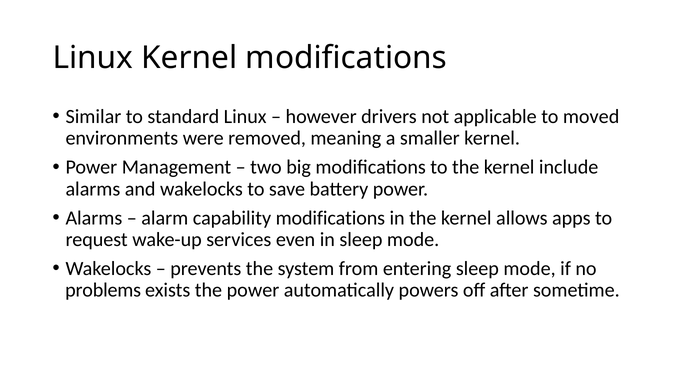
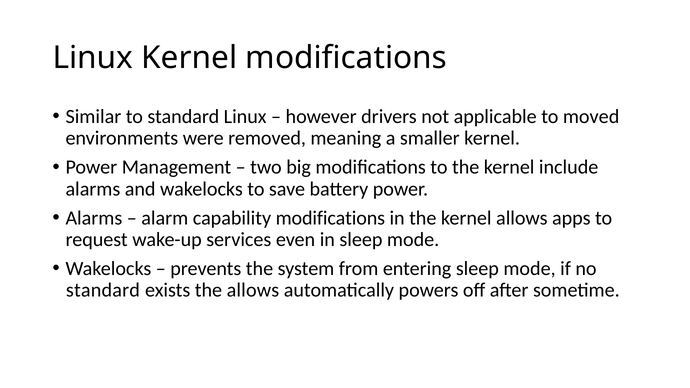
problems at (103, 290): problems -> standard
the power: power -> allows
